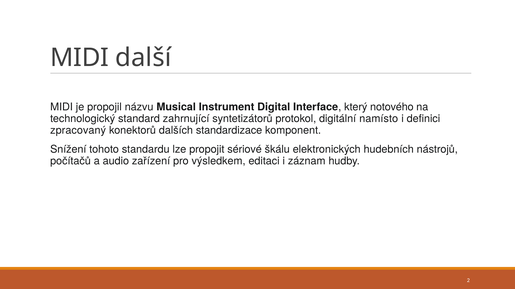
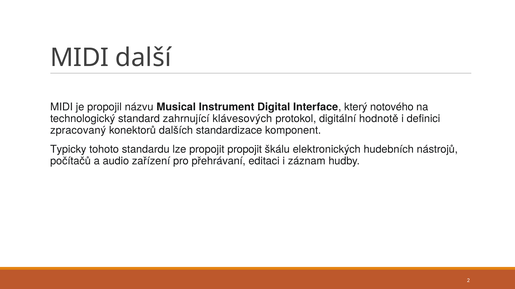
syntetizátorů: syntetizátorů -> klávesových
namísto: namísto -> hodnotě
Snížení: Snížení -> Typicky
propojit sériové: sériové -> propojit
výsledkem: výsledkem -> přehrávaní
